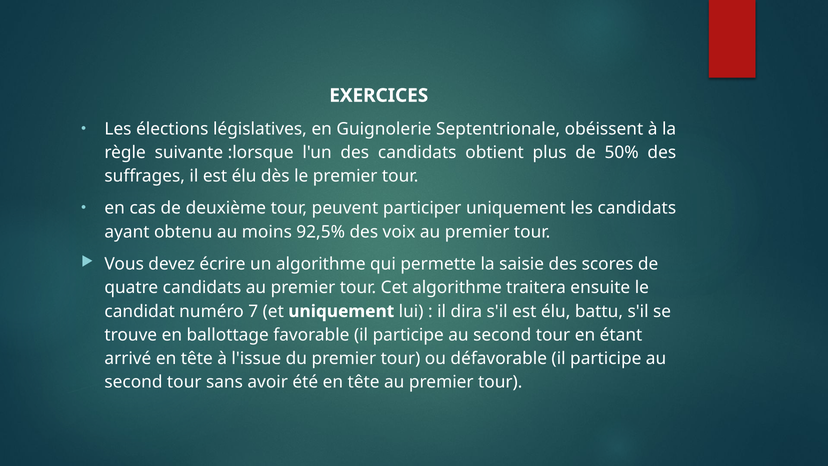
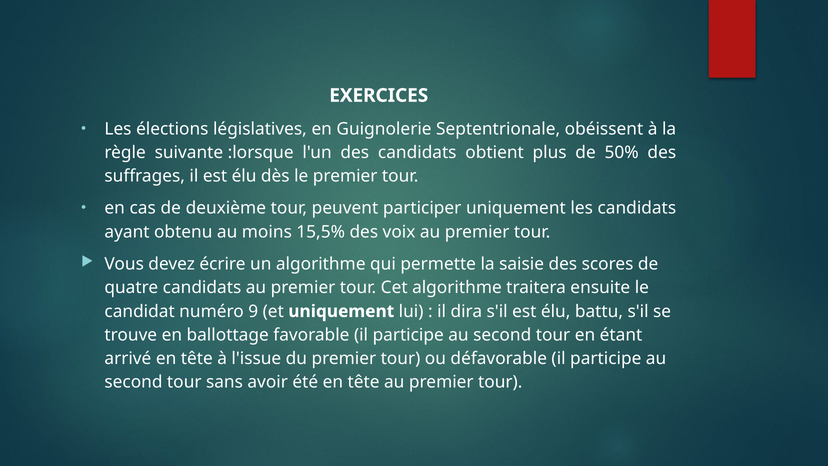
92,5%: 92,5% -> 15,5%
7: 7 -> 9
